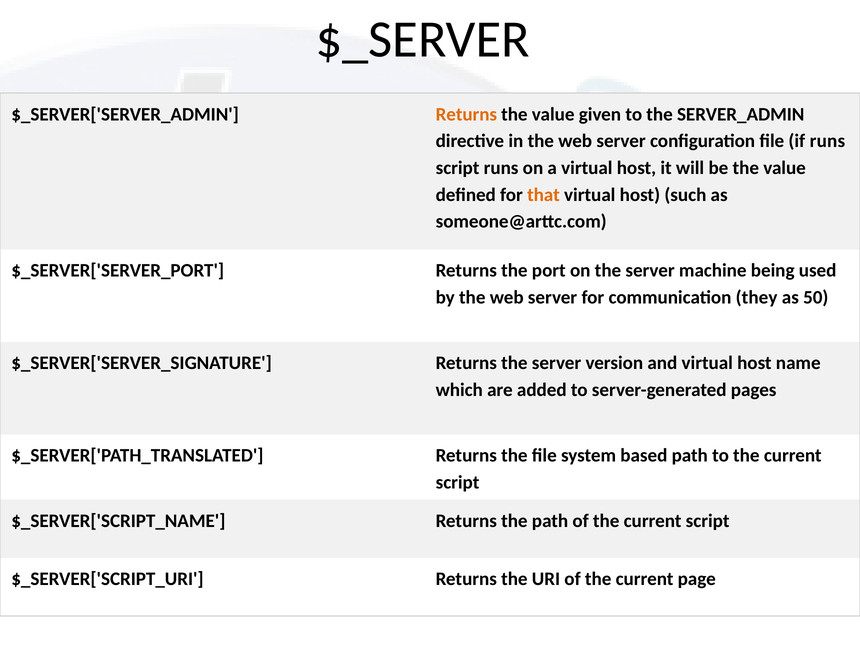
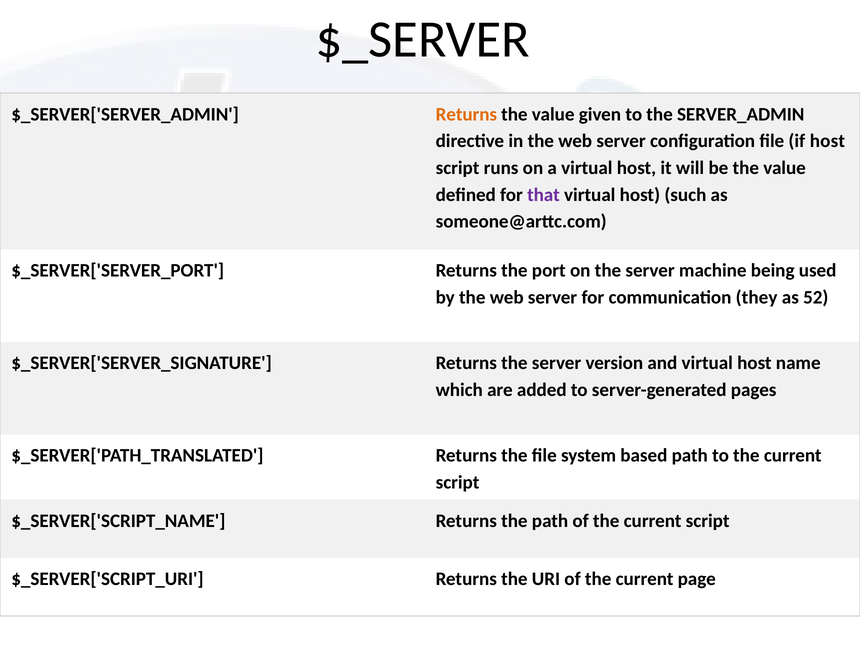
if runs: runs -> host
that colour: orange -> purple
50: 50 -> 52
